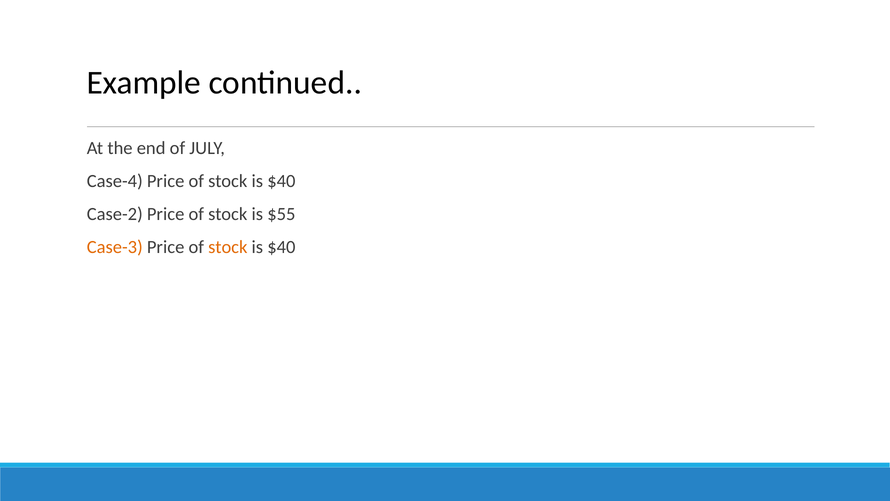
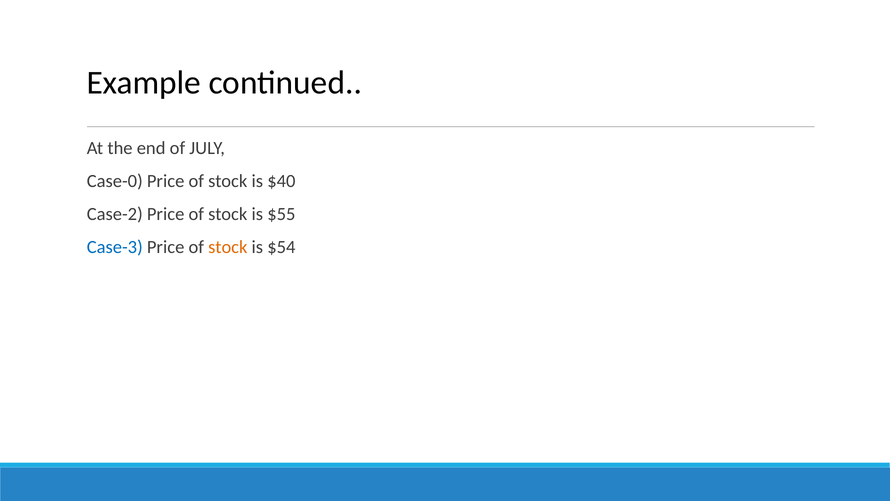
Case-4: Case-4 -> Case-0
Case-3 colour: orange -> blue
$40 at (281, 247): $40 -> $54
